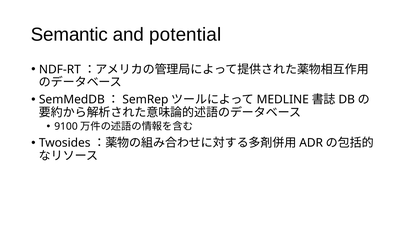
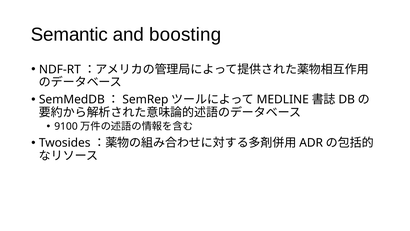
potential: potential -> boosting
